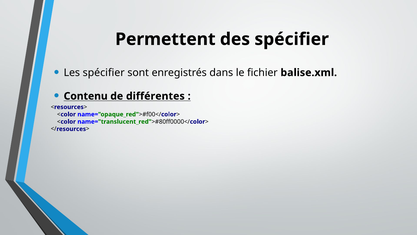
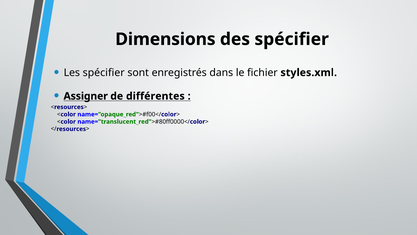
Permettent: Permettent -> Dimensions
balise.xml: balise.xml -> styles.xml
Contenu: Contenu -> Assigner
